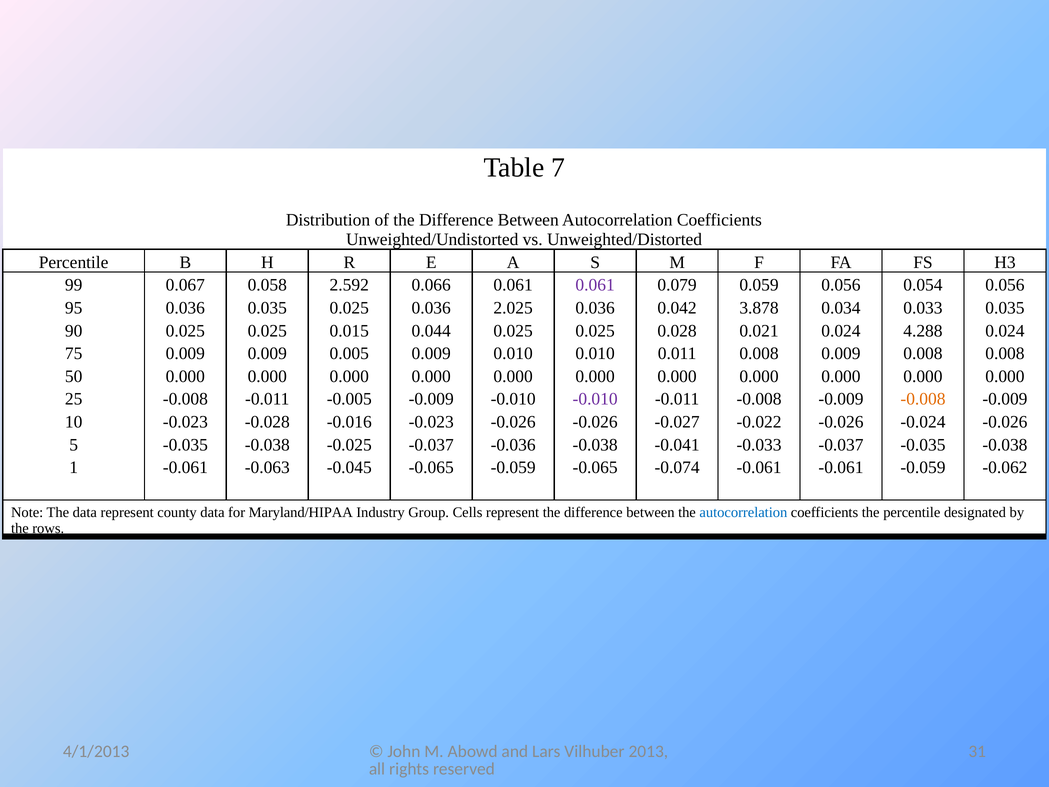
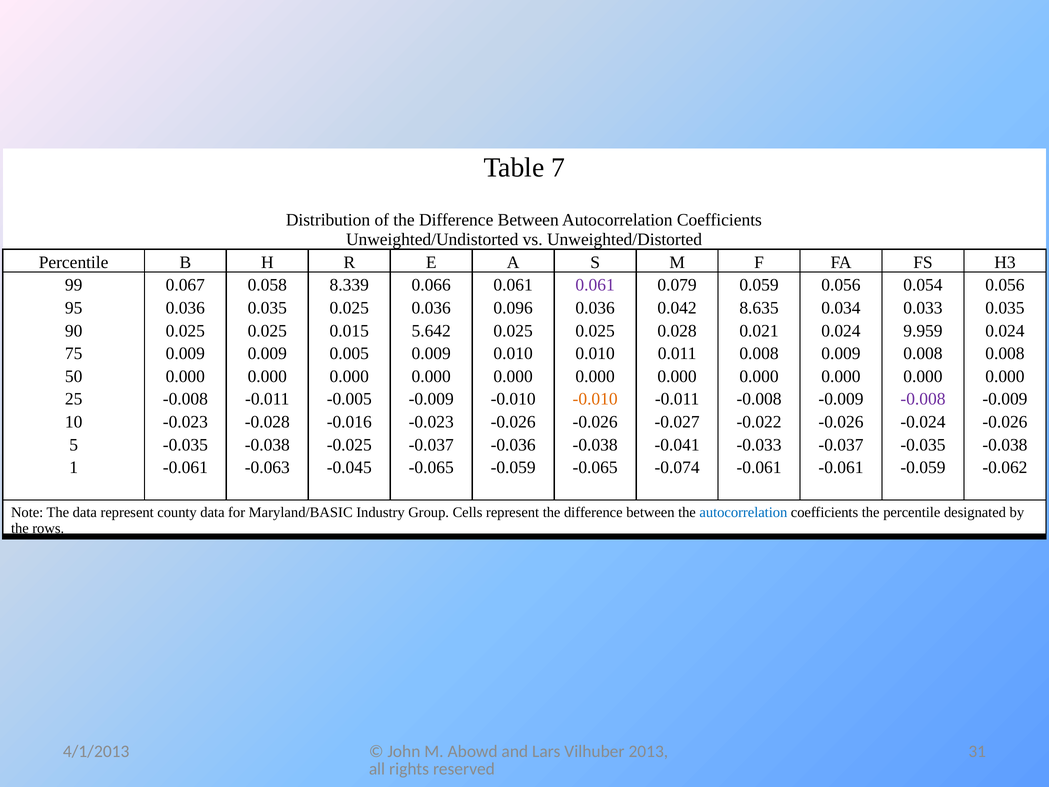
2.592: 2.592 -> 8.339
2.025: 2.025 -> 0.096
3.878: 3.878 -> 8.635
0.044: 0.044 -> 5.642
4.288: 4.288 -> 9.959
-0.010 at (595, 399) colour: purple -> orange
-0.008 at (923, 399) colour: orange -> purple
Maryland/HIPAA: Maryland/HIPAA -> Maryland/BASIC
